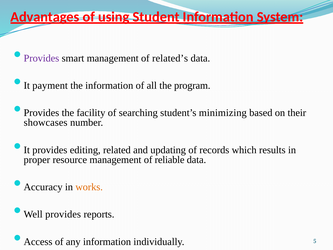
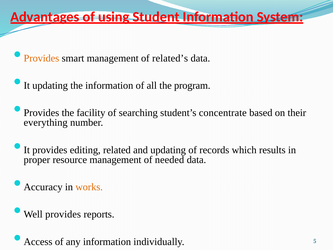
Provides at (41, 58) colour: purple -> orange
It payment: payment -> updating
minimizing: minimizing -> concentrate
showcases: showcases -> everything
reliable: reliable -> needed
